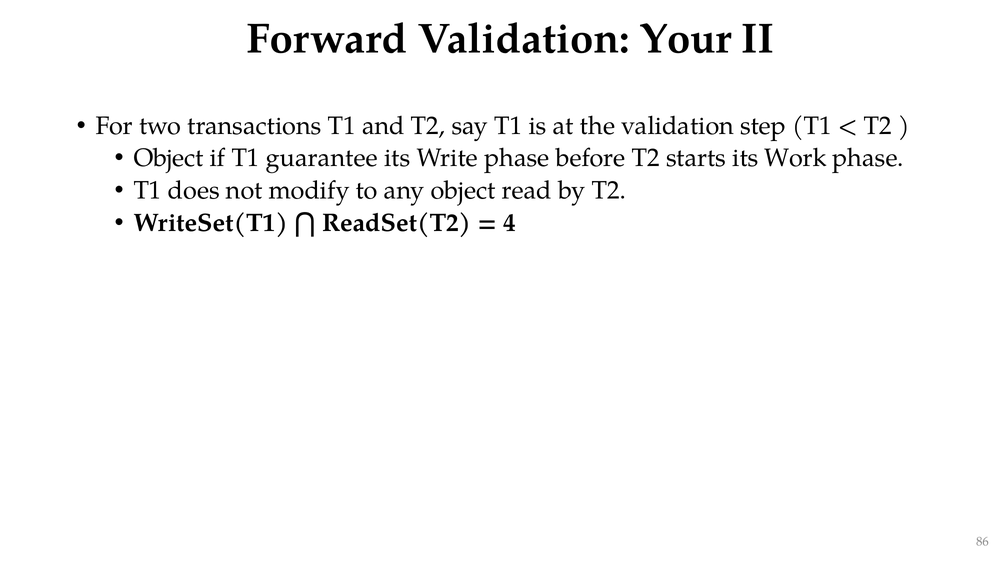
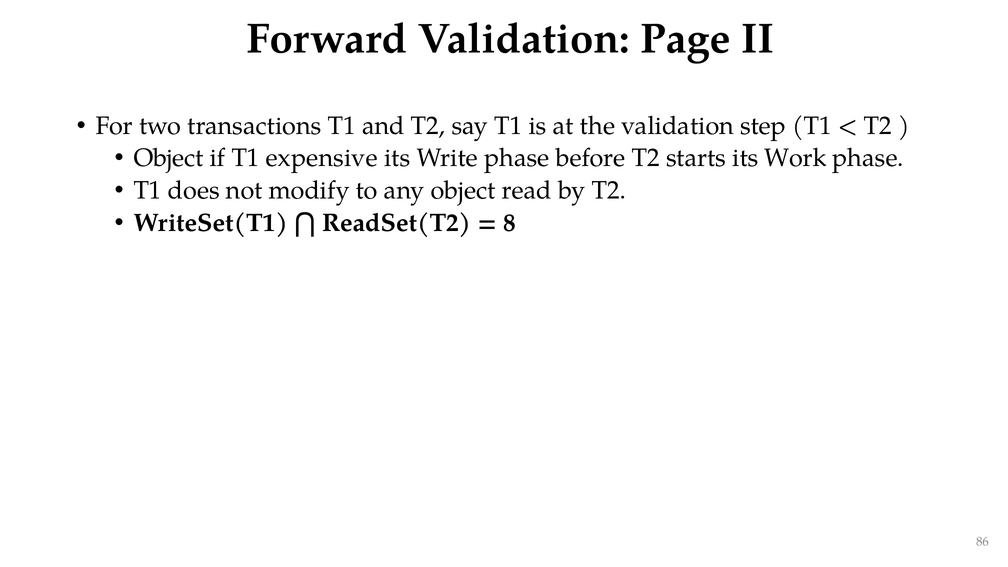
Your: Your -> Page
guarantee: guarantee -> expensive
4: 4 -> 8
